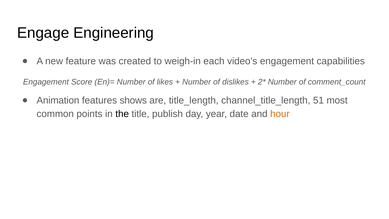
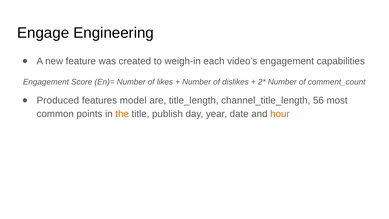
Animation: Animation -> Produced
shows: shows -> model
51: 51 -> 56
the colour: black -> orange
